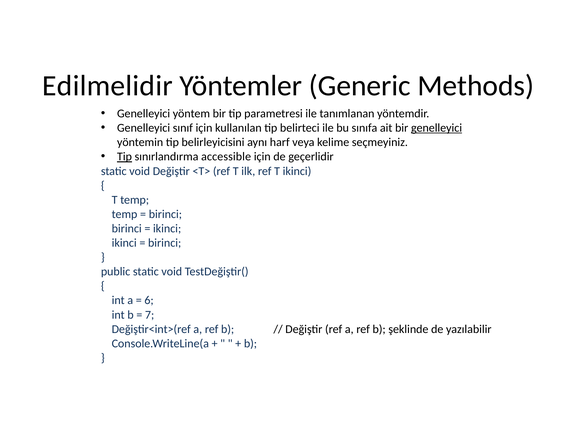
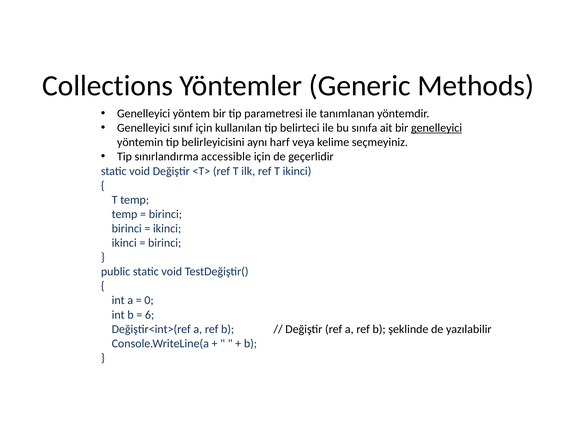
Edilmelidir: Edilmelidir -> Collections
Tip at (124, 157) underline: present -> none
6: 6 -> 0
7: 7 -> 6
